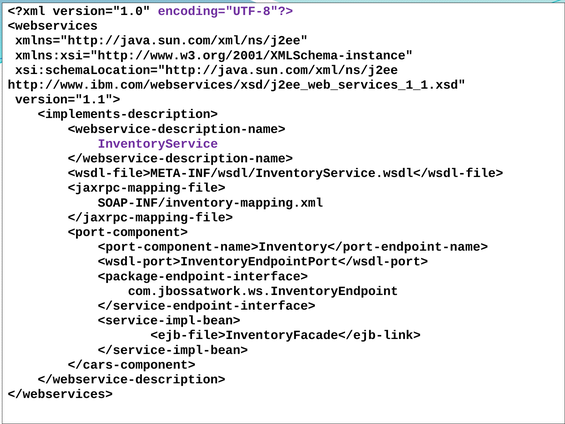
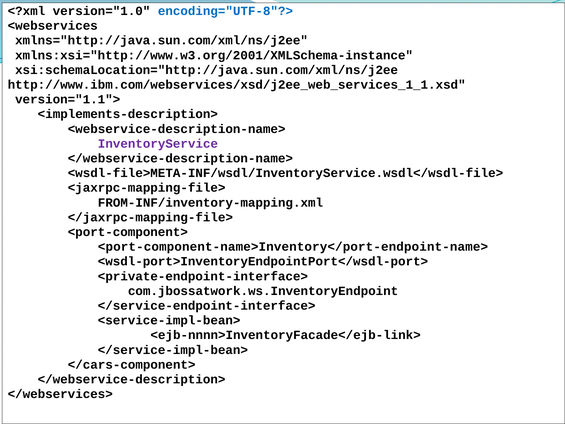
encoding="UTF-8"?> colour: purple -> blue
SOAP-INF/inventory-mapping.xml: SOAP-INF/inventory-mapping.xml -> FROM-INF/inventory-mapping.xml
<package-endpoint-interface>: <package-endpoint-interface> -> <private-endpoint-interface>
<ejb-file>InventoryFacade</ejb-link>: <ejb-file>InventoryFacade</ejb-link> -> <ejb-nnnn>InventoryFacade</ejb-link>
